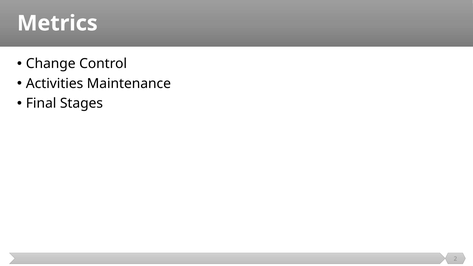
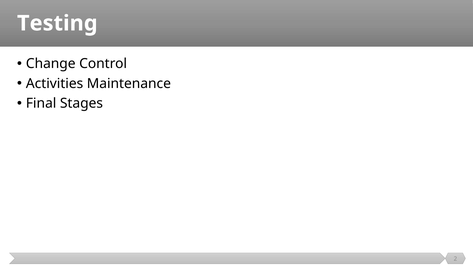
Metrics: Metrics -> Testing
